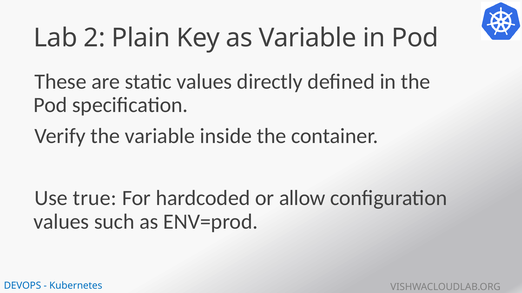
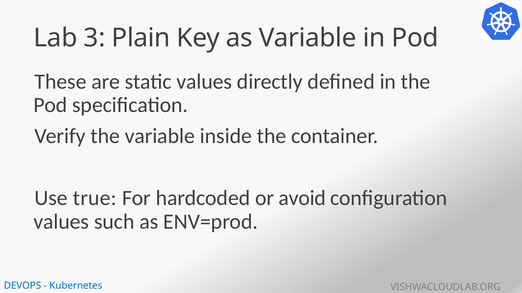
2: 2 -> 3
allow: allow -> avoid
